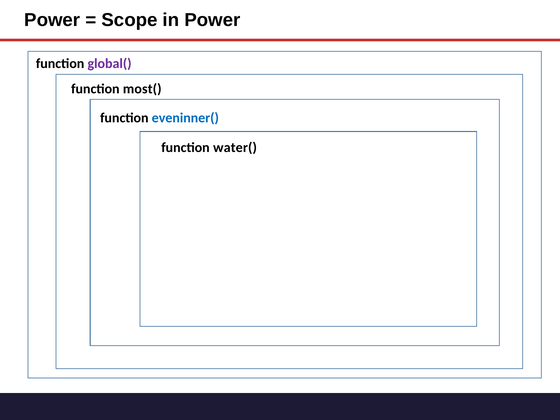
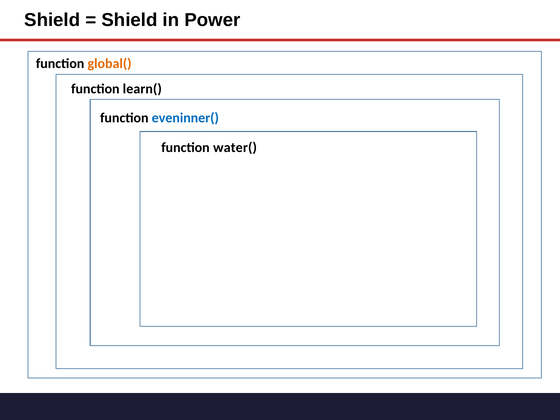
Power at (52, 20): Power -> Shield
Scope at (130, 20): Scope -> Shield
global( colour: purple -> orange
most(: most( -> learn(
